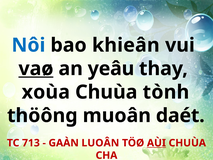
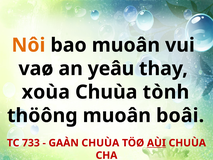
Nôi colour: blue -> orange
bao khieân: khieân -> muoân
vaø underline: present -> none
daét: daét -> boâi
713: 713 -> 733
GAÀN LUOÂN: LUOÂN -> CHUÙA
